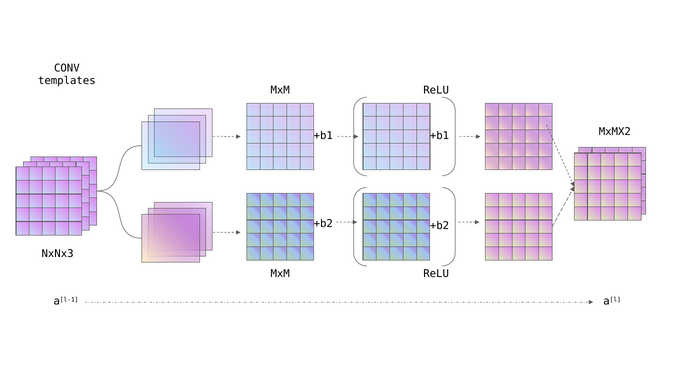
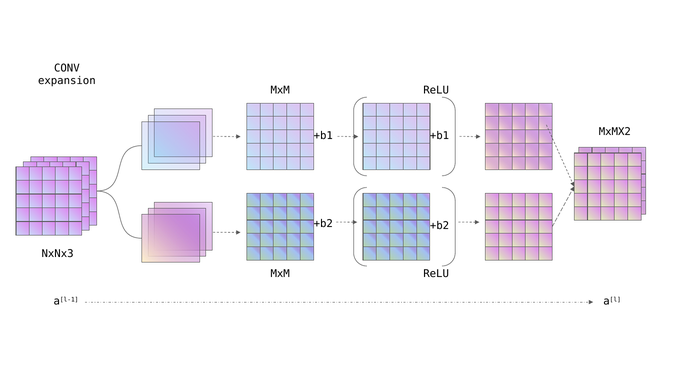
templates: templates -> expansion
